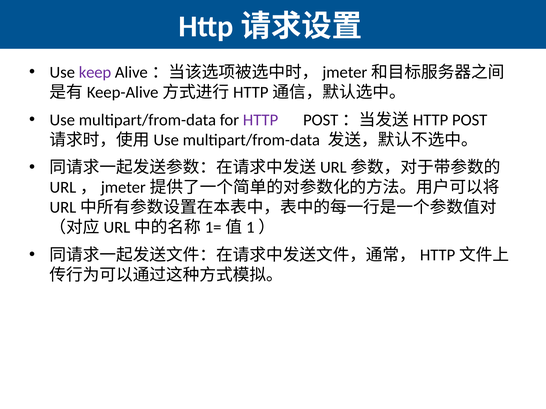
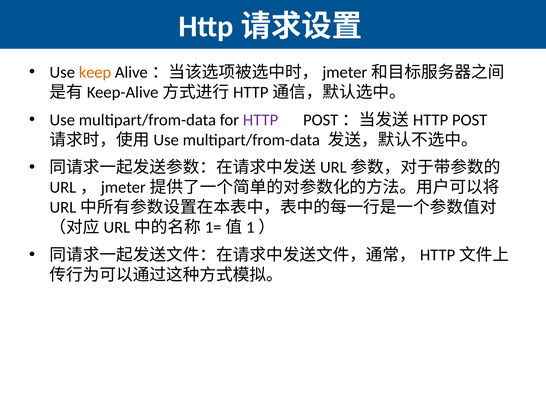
keep colour: purple -> orange
